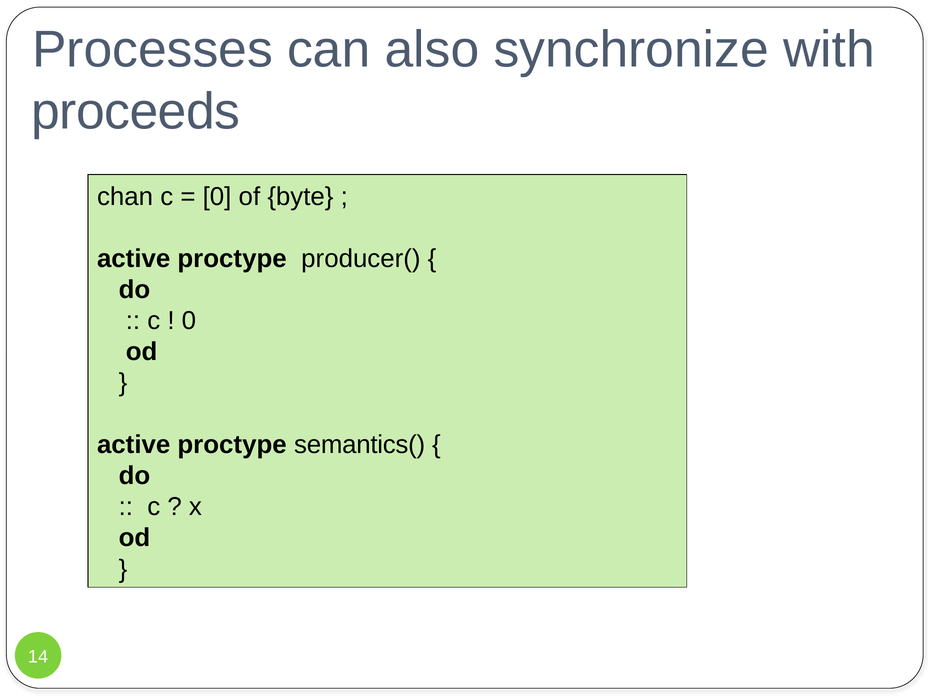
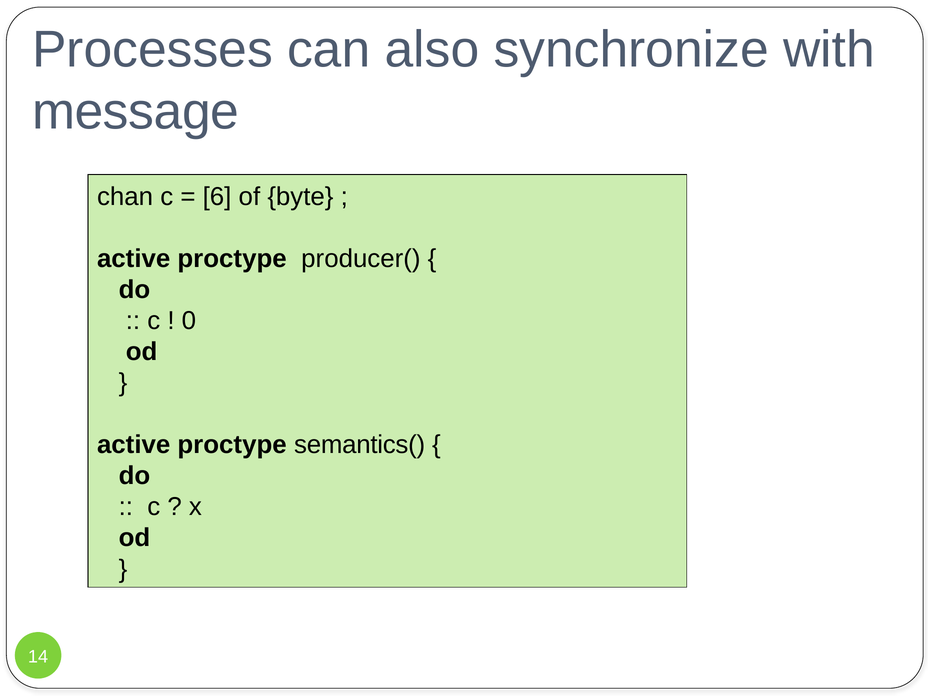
proceeds: proceeds -> message
0 at (217, 196): 0 -> 6
